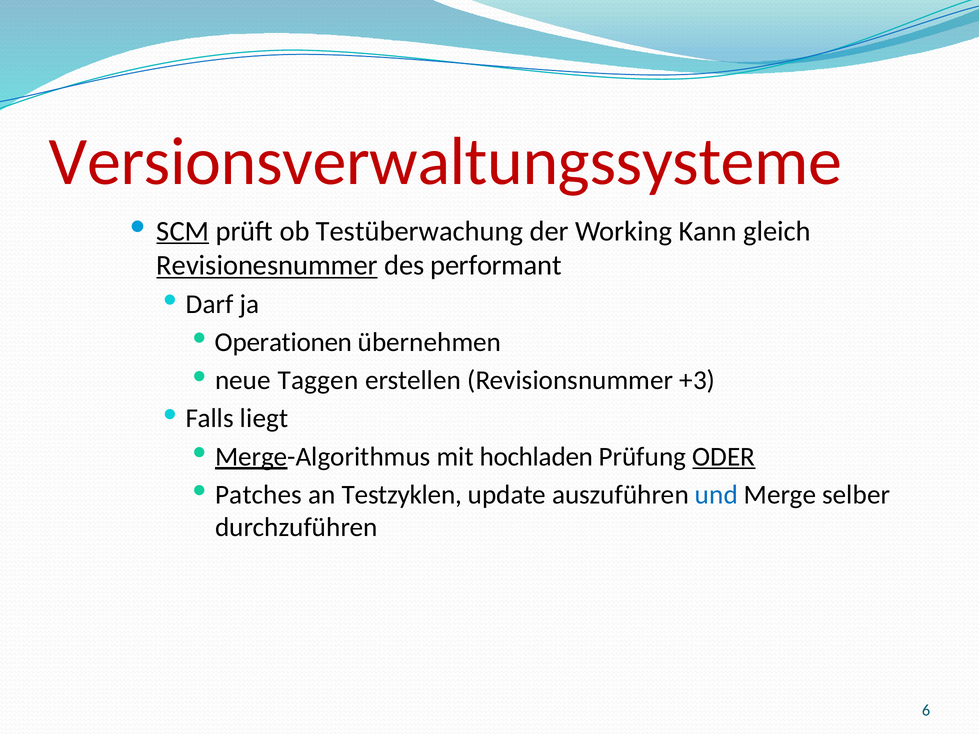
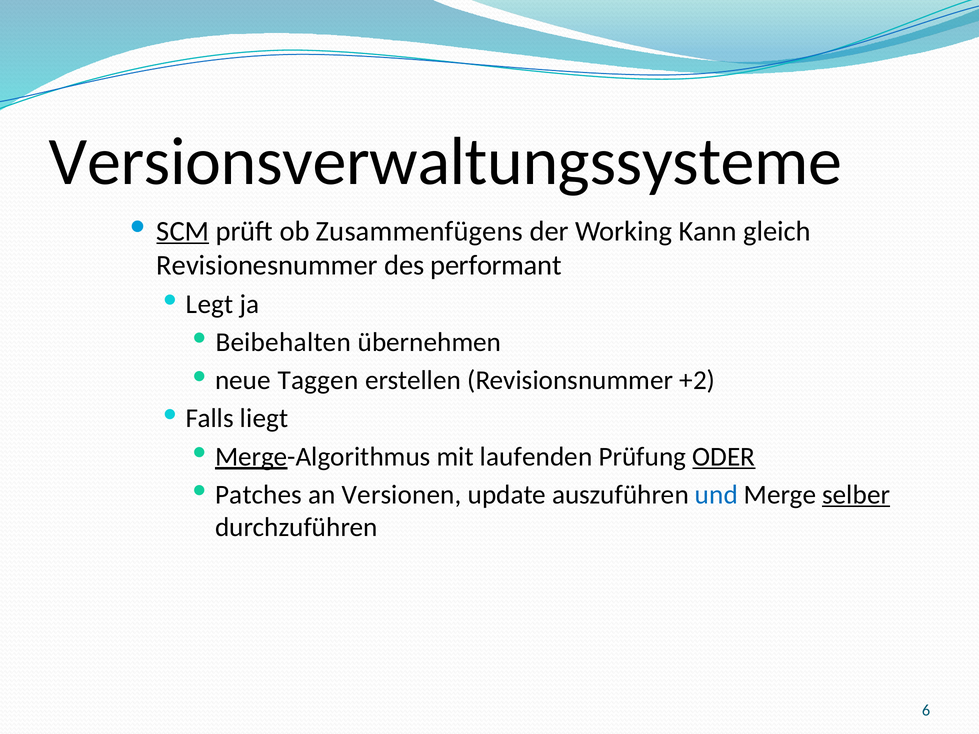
Versionsverwaltungssysteme colour: red -> black
Testüberwachung: Testüberwachung -> Zusammenfügens
Revisionesnummer underline: present -> none
Darf: Darf -> Legt
Operationen: Operationen -> Beibehalten
+3: +3 -> +2
hochladen: hochladen -> laufenden
Testzyklen: Testzyklen -> Versionen
selber underline: none -> present
